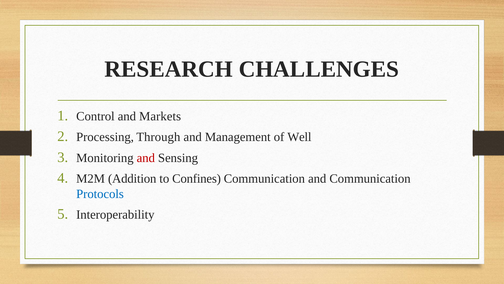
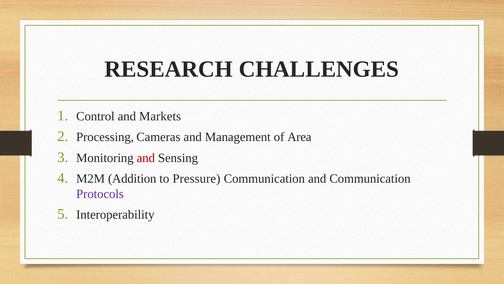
Through: Through -> Cameras
Well: Well -> Area
Confines: Confines -> Pressure
Protocols colour: blue -> purple
